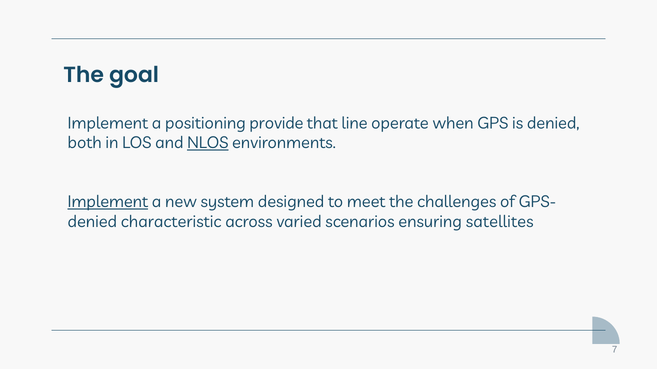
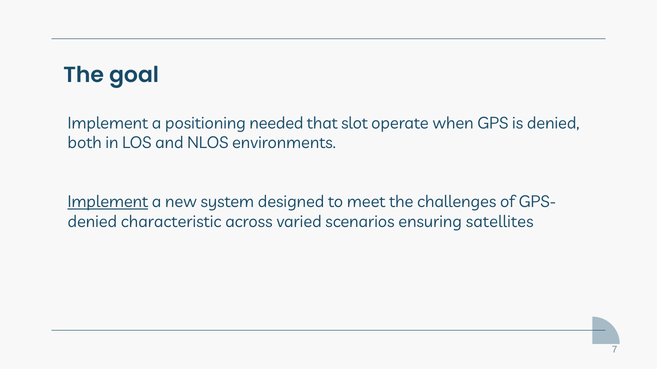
provide: provide -> needed
line: line -> slot
NLOS underline: present -> none
